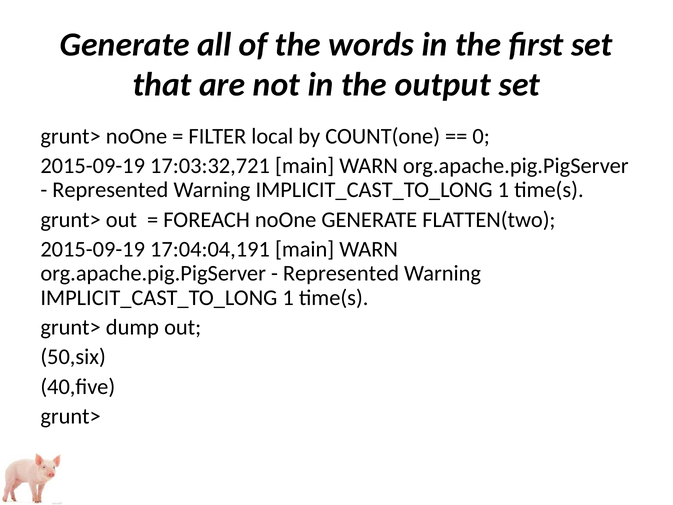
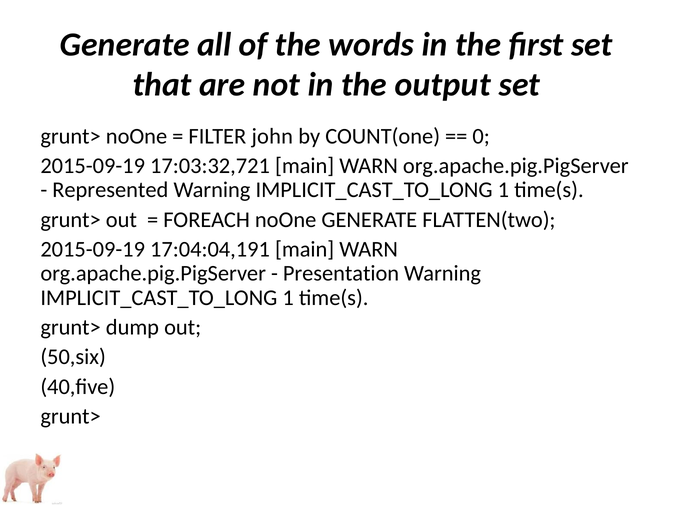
local: local -> john
Represented at (341, 273): Represented -> Presentation
